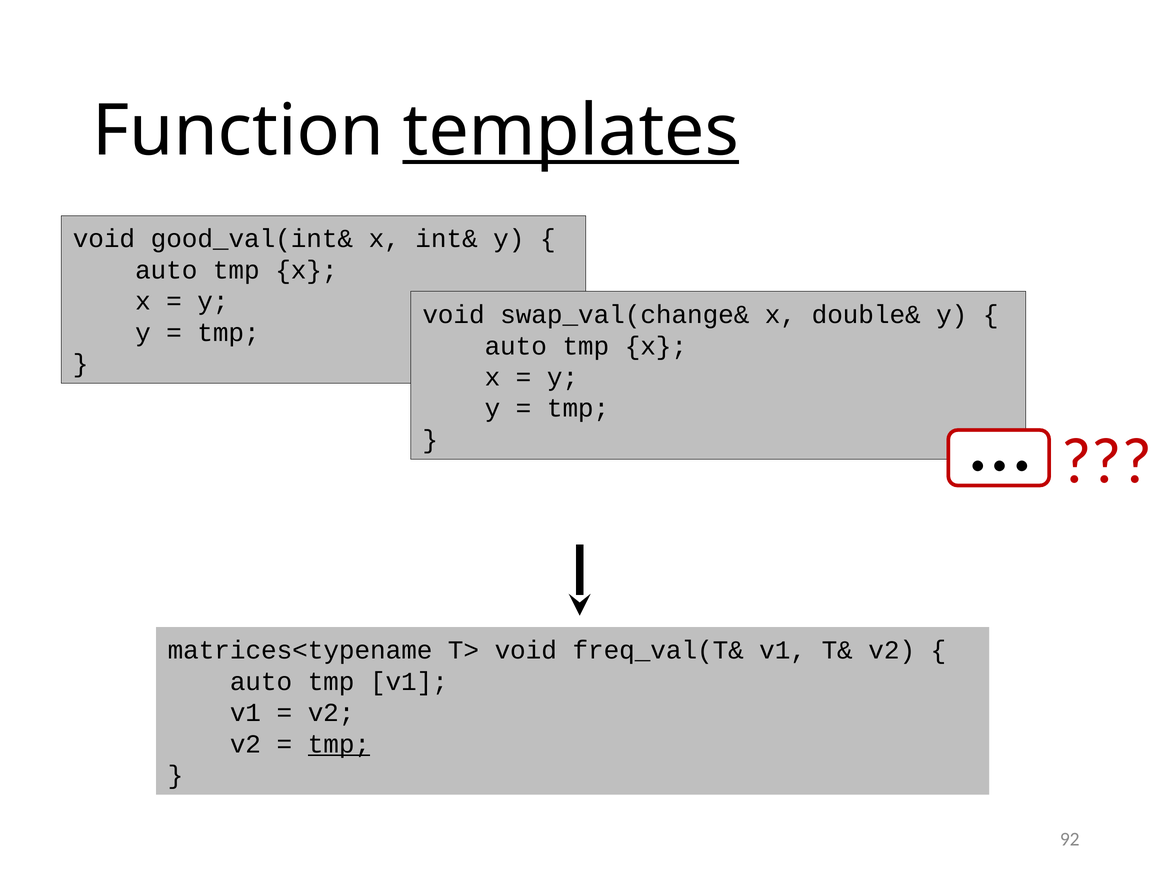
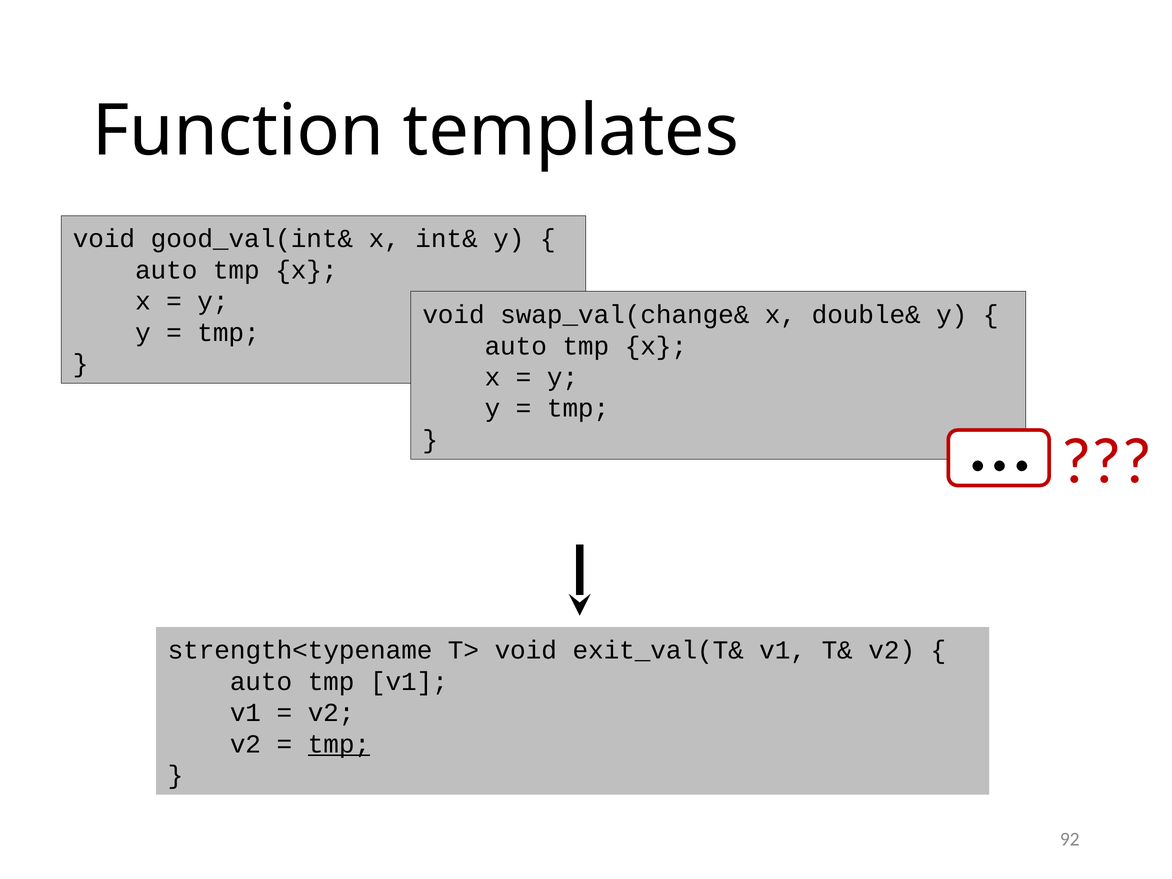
templates underline: present -> none
matrices<typename: matrices<typename -> strength<typename
freq_val(T&: freq_val(T& -> exit_val(T&
